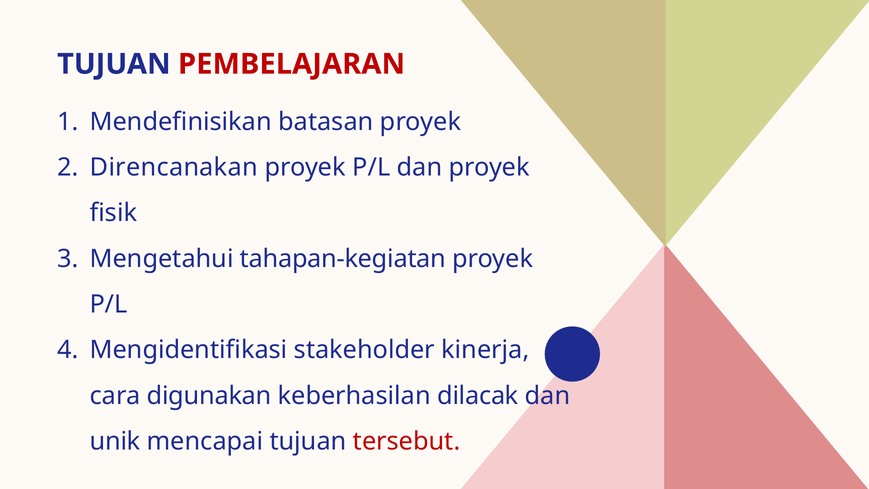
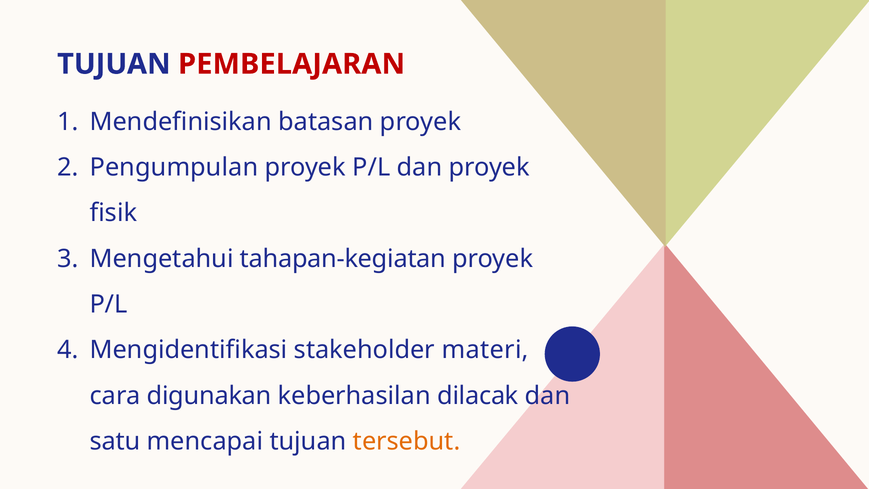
Direncanakan: Direncanakan -> Pengumpulan
kinerja: kinerja -> materi
unik: unik -> satu
tersebut colour: red -> orange
